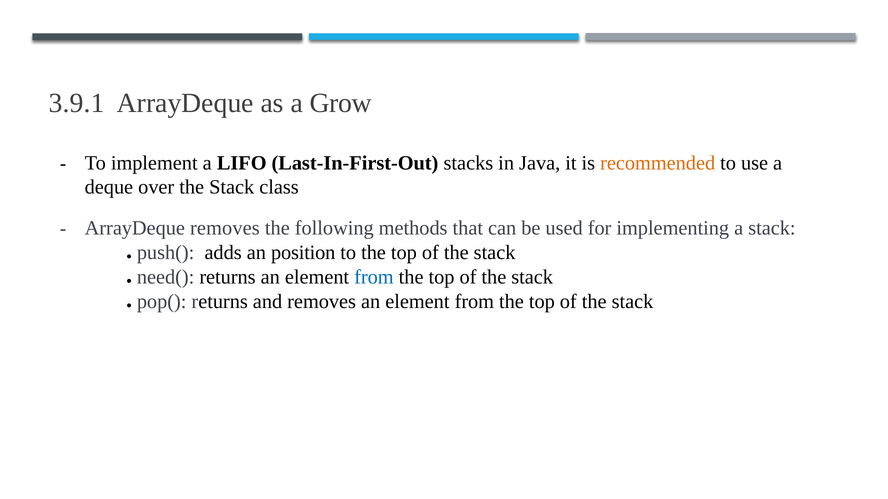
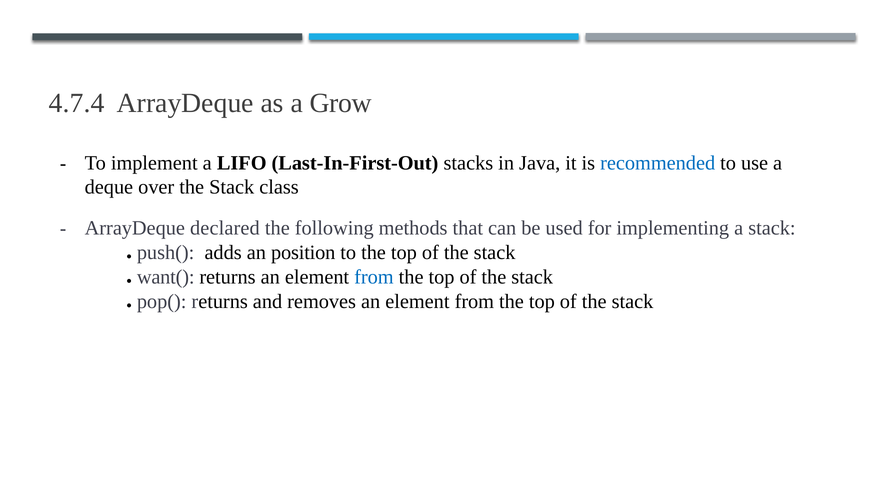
3.9.1: 3.9.1 -> 4.7.4
recommended colour: orange -> blue
ArrayDeque removes: removes -> declared
need(: need( -> want(
